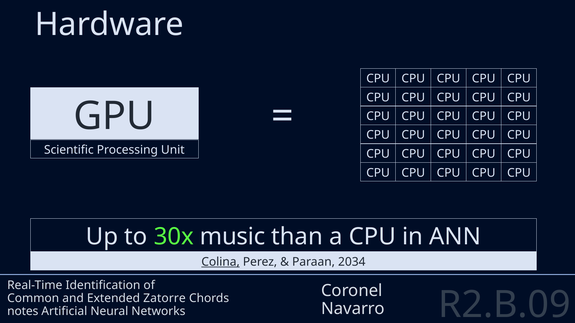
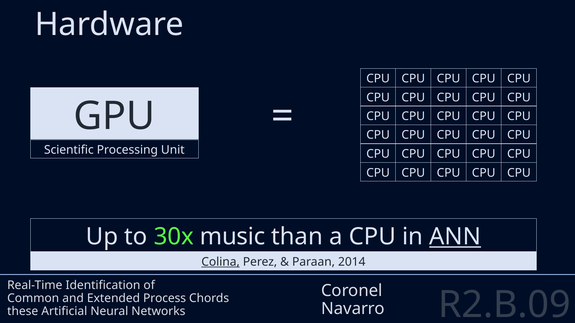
ANN underline: none -> present
2034: 2034 -> 2014
Zatorre: Zatorre -> Process
notes: notes -> these
